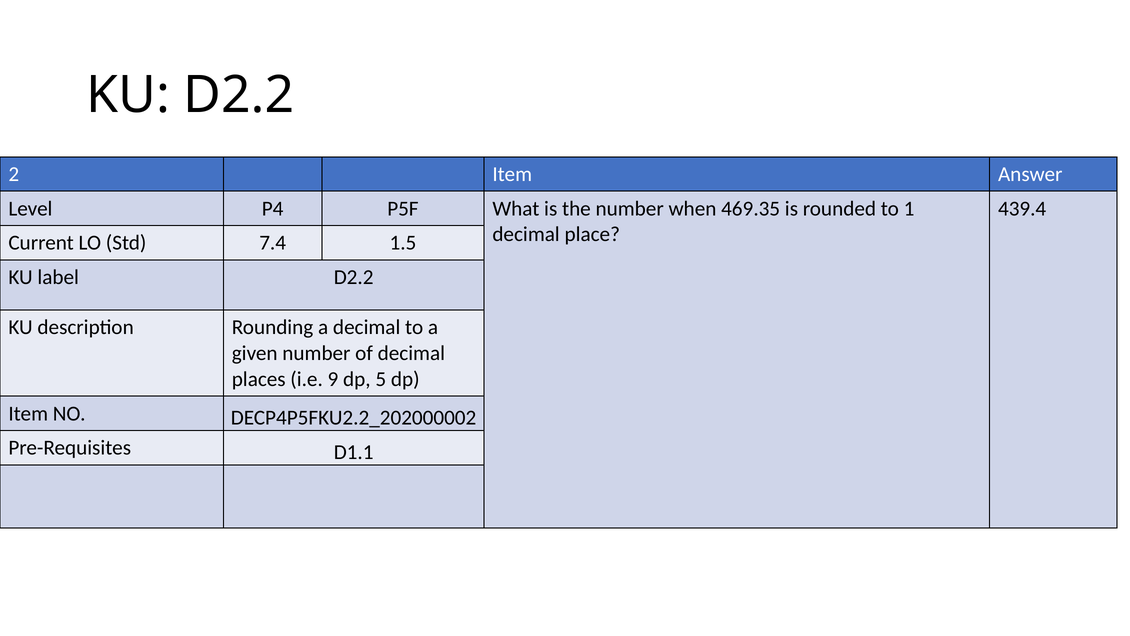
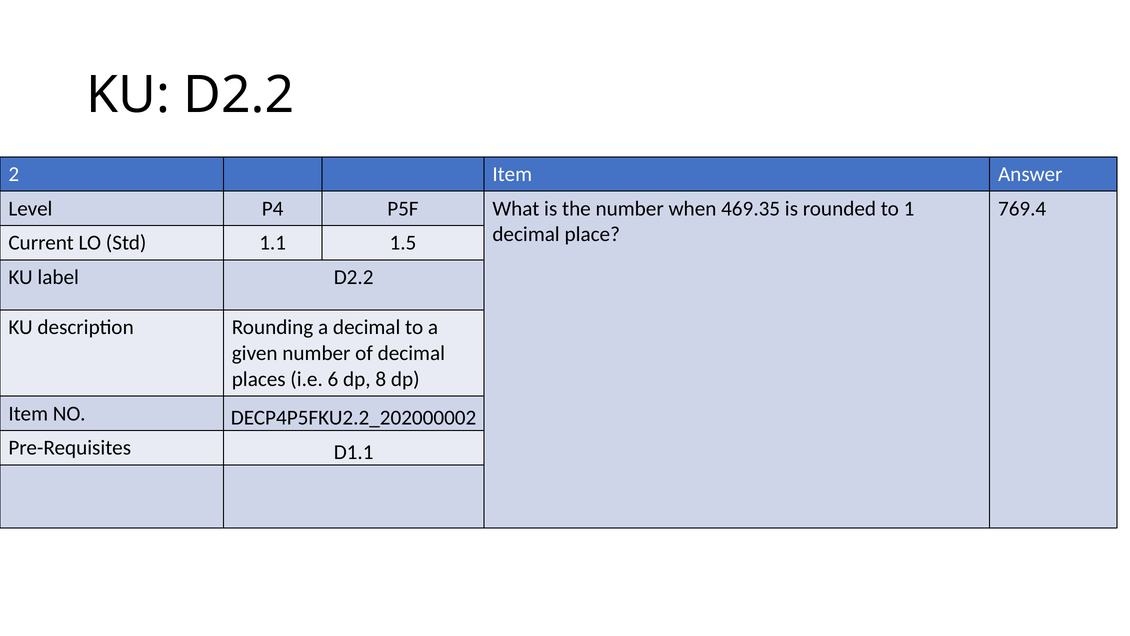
439.4: 439.4 -> 769.4
7.4: 7.4 -> 1.1
9: 9 -> 6
5: 5 -> 8
